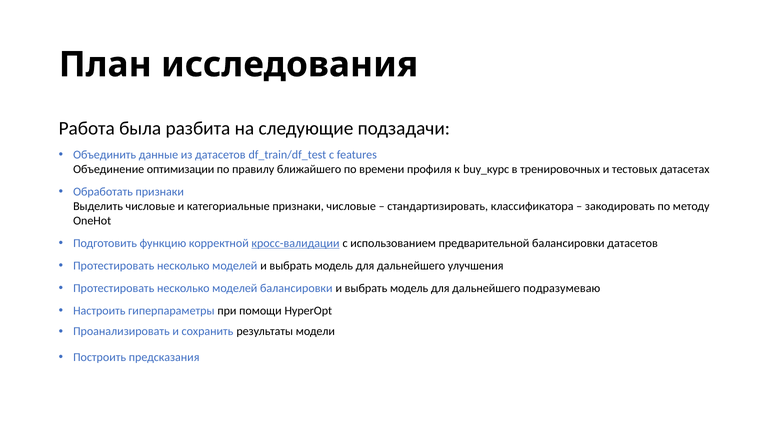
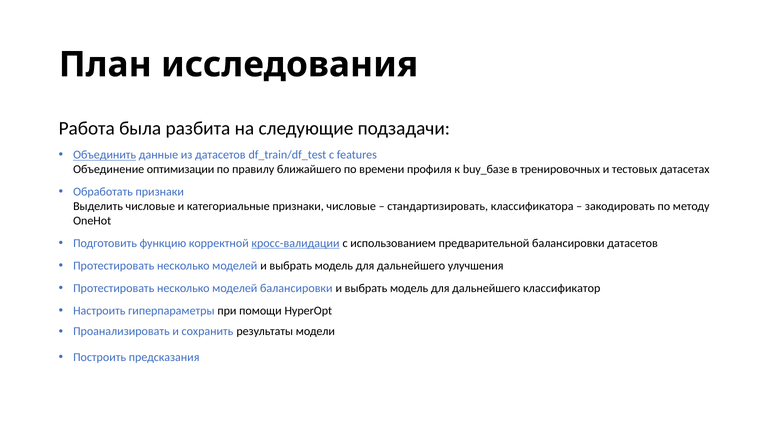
Объединить underline: none -> present
buy_курс: buy_курс -> buy_базе
подразумеваю: подразумеваю -> классификатор
